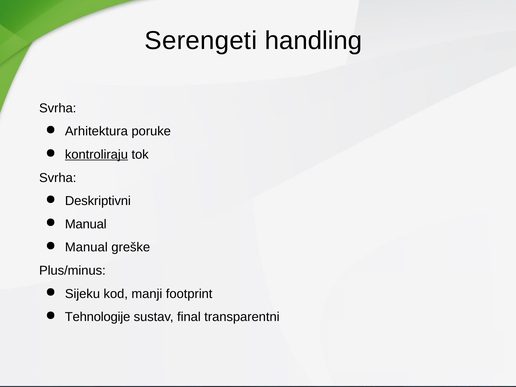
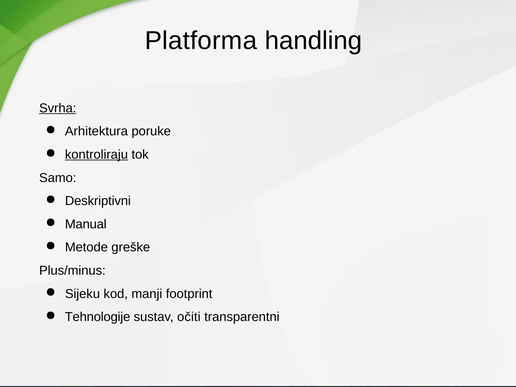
Serengeti: Serengeti -> Platforma
Svrha at (58, 108) underline: none -> present
Svrha at (58, 178): Svrha -> Samo
Manual at (86, 247): Manual -> Metode
final: final -> očiti
